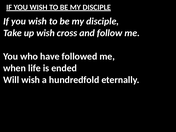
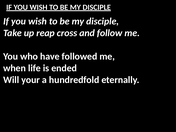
up wish: wish -> reap
Will wish: wish -> your
